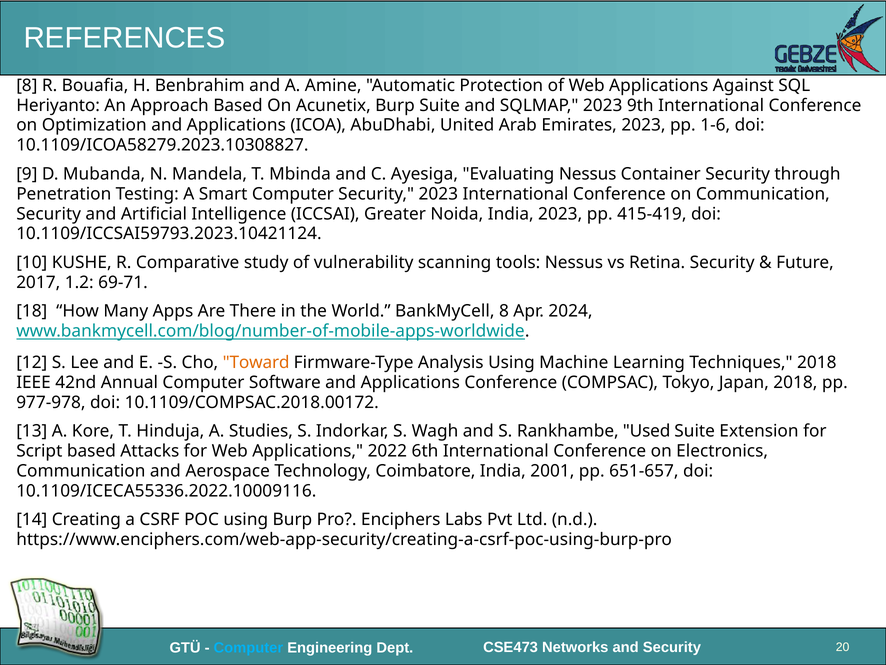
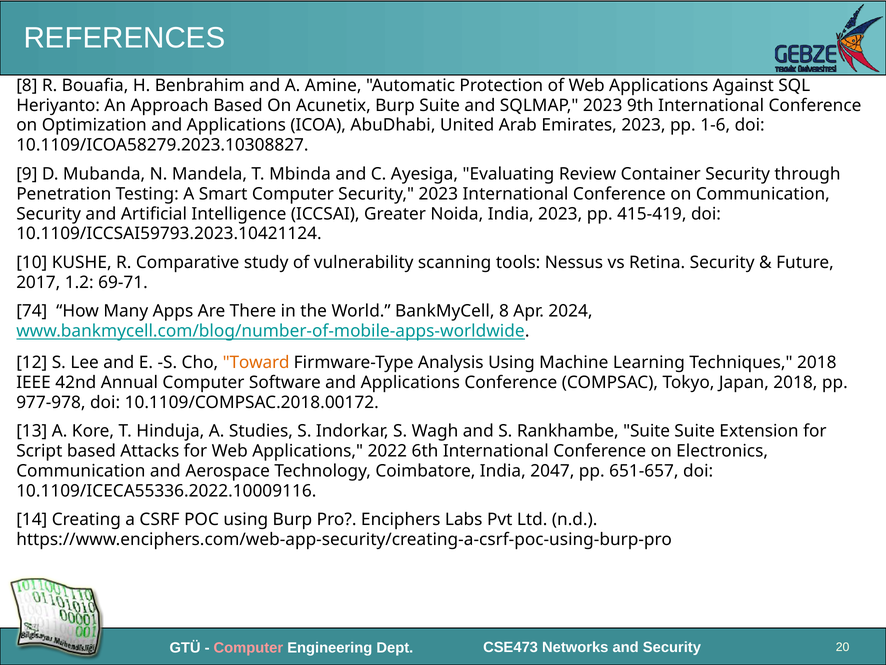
Evaluating Nessus: Nessus -> Review
18: 18 -> 74
Rankhambe Used: Used -> Suite
2001: 2001 -> 2047
Computer at (248, 648) colour: light blue -> pink
